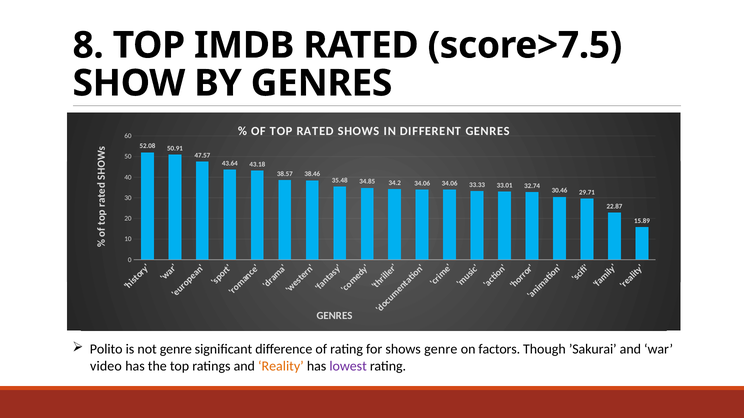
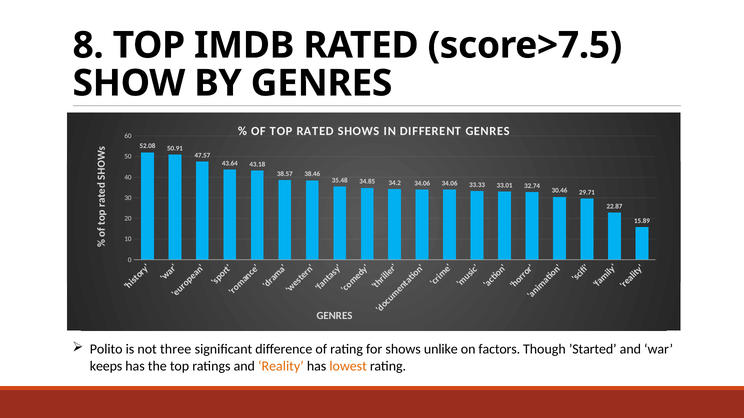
not genre: genre -> three
shows genre: genre -> unlike
’Sakurai: ’Sakurai -> ’Started
video: video -> keeps
lowest colour: purple -> orange
